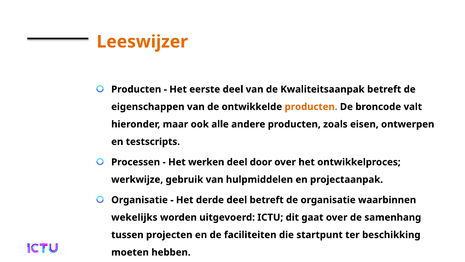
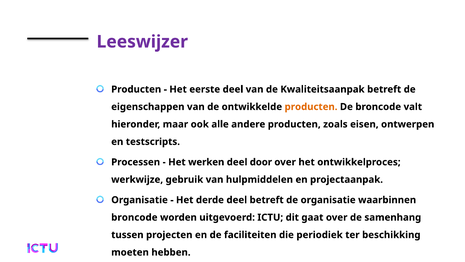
Leeswijzer colour: orange -> purple
wekelijks at (134, 217): wekelijks -> broncode
startpunt: startpunt -> periodiek
